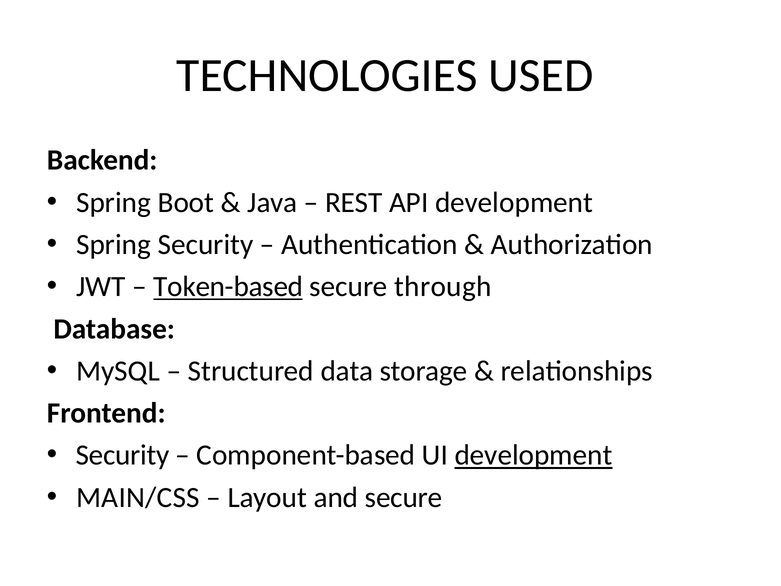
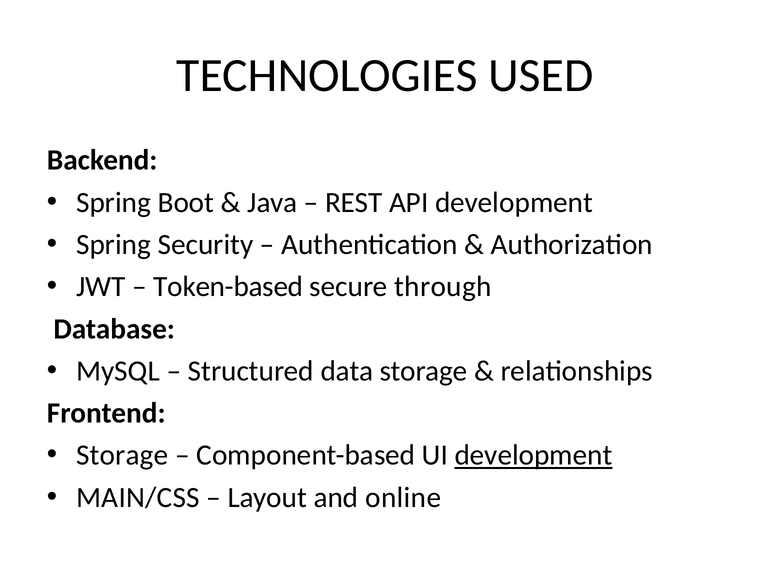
Token-based underline: present -> none
Security at (122, 455): Security -> Storage
and secure: secure -> online
